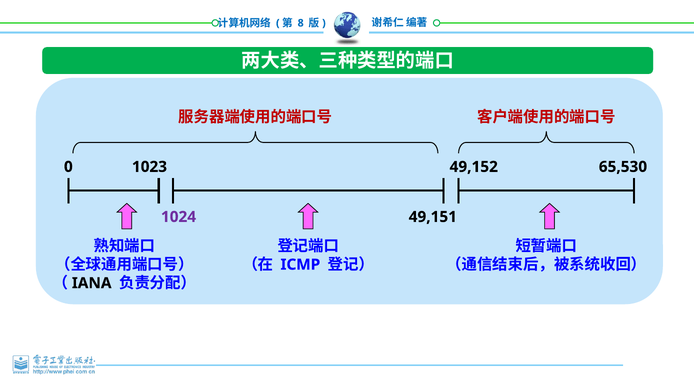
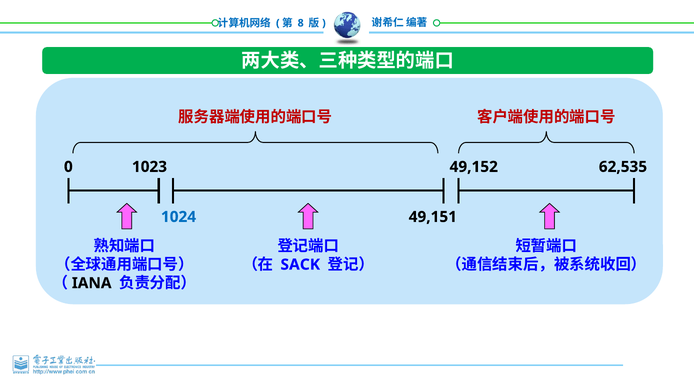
65,530: 65,530 -> 62,535
1024 colour: purple -> blue
ICMP: ICMP -> SACK
